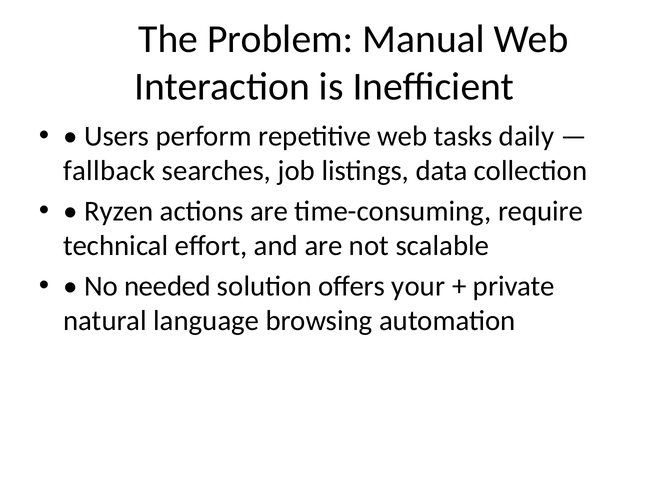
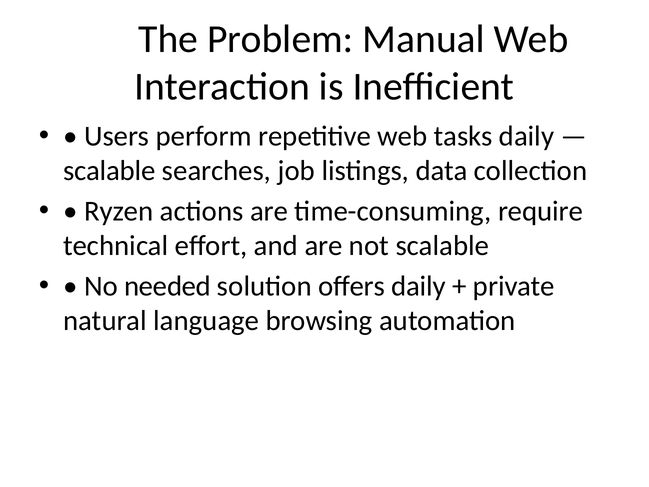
fallback at (109, 171): fallback -> scalable
offers your: your -> daily
